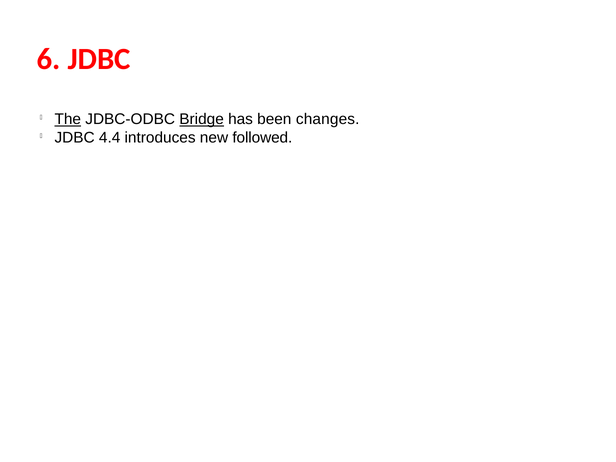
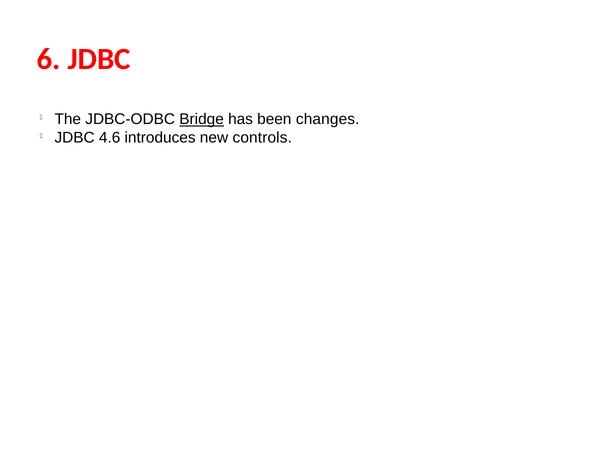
The underline: present -> none
4.4: 4.4 -> 4.6
followed: followed -> controls
